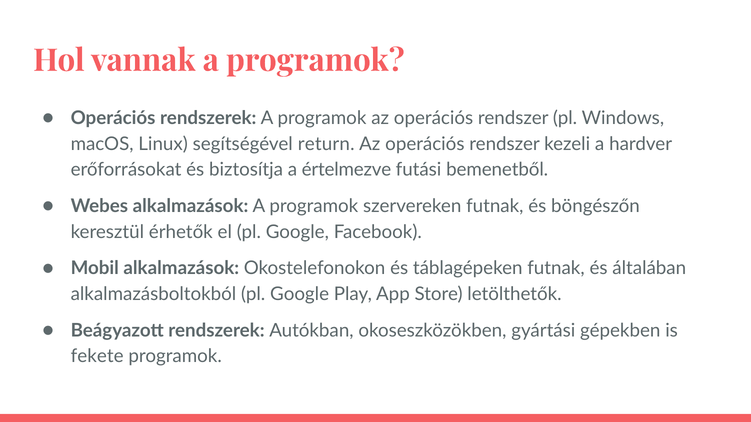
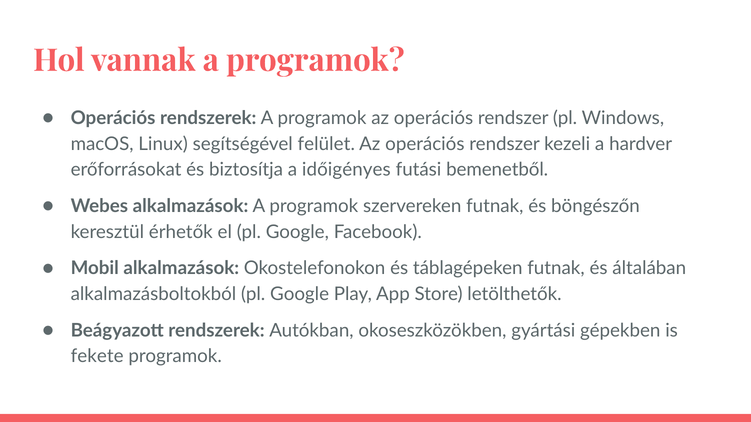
return: return -> felület
értelmezve: értelmezve -> időigényes
